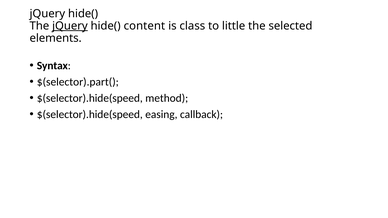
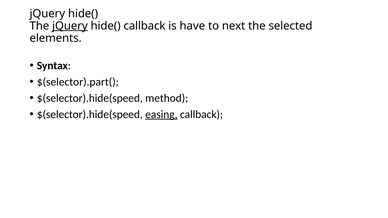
hide( content: content -> callback
class: class -> have
little: little -> next
easing underline: none -> present
